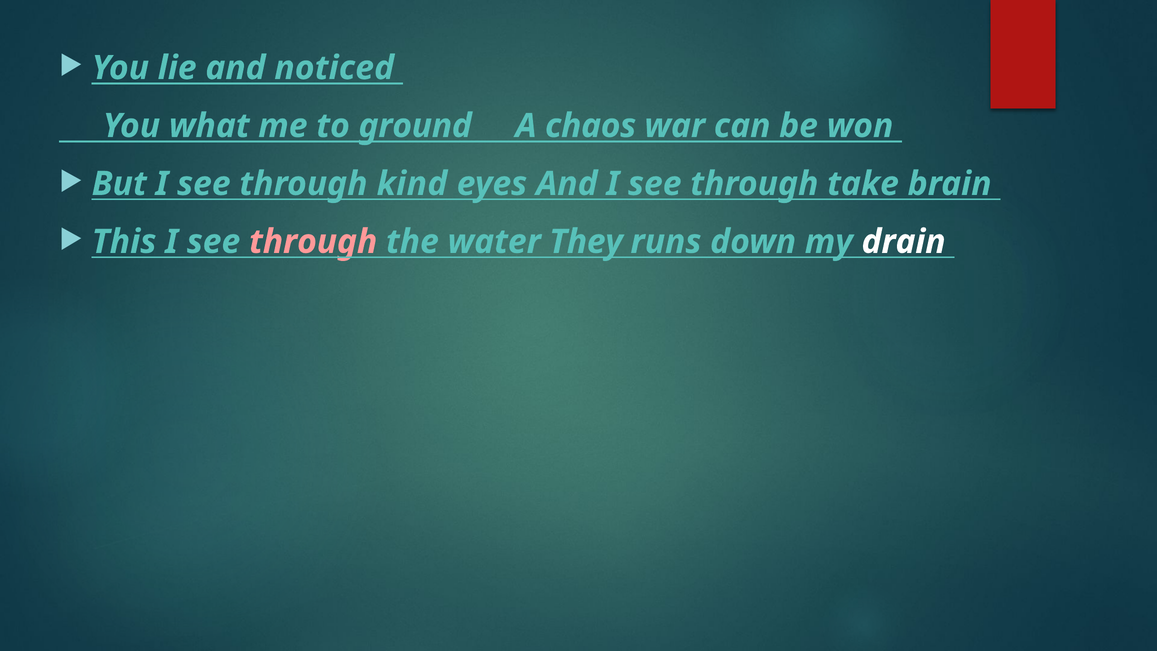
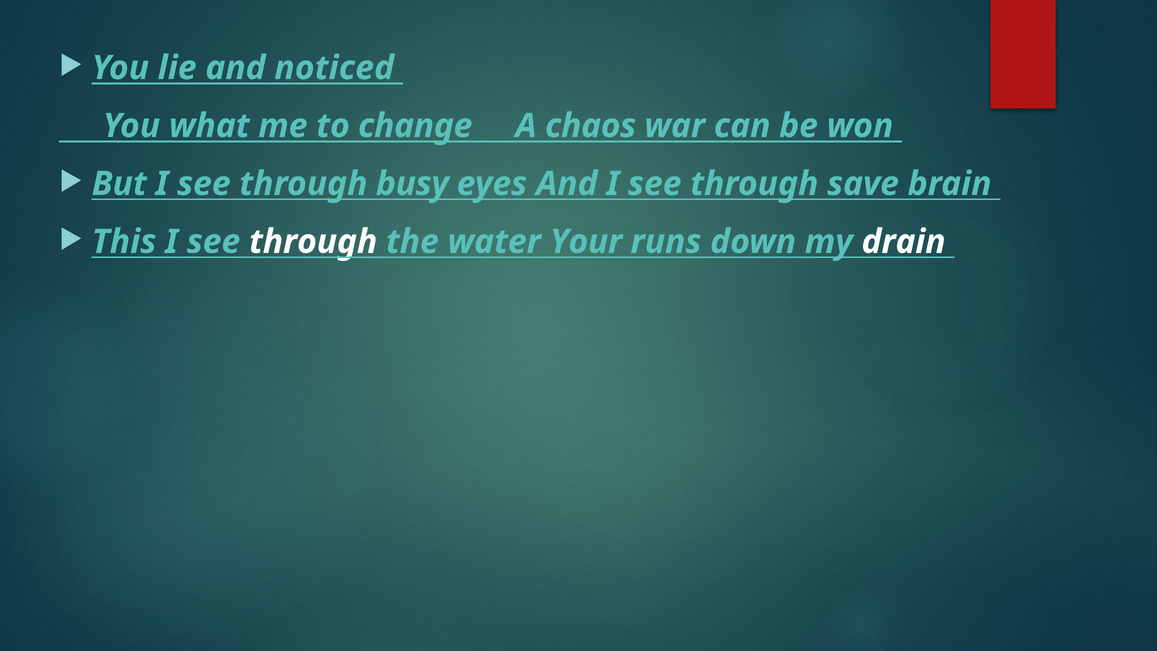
ground: ground -> change
kind: kind -> busy
take: take -> save
through at (313, 242) colour: pink -> white
They: They -> Your
